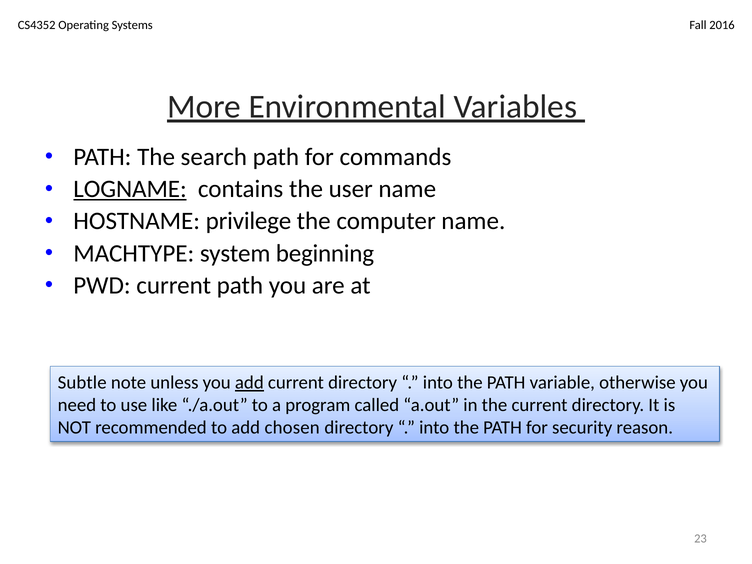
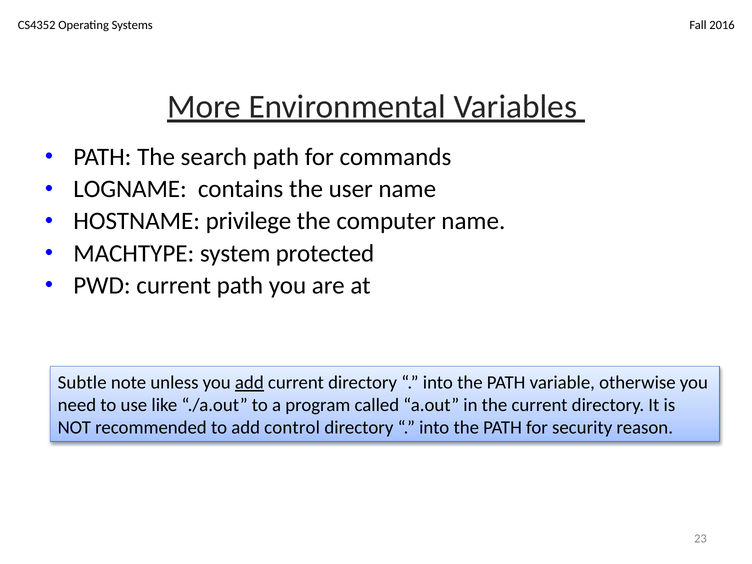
LOGNAME underline: present -> none
beginning: beginning -> protected
chosen: chosen -> control
